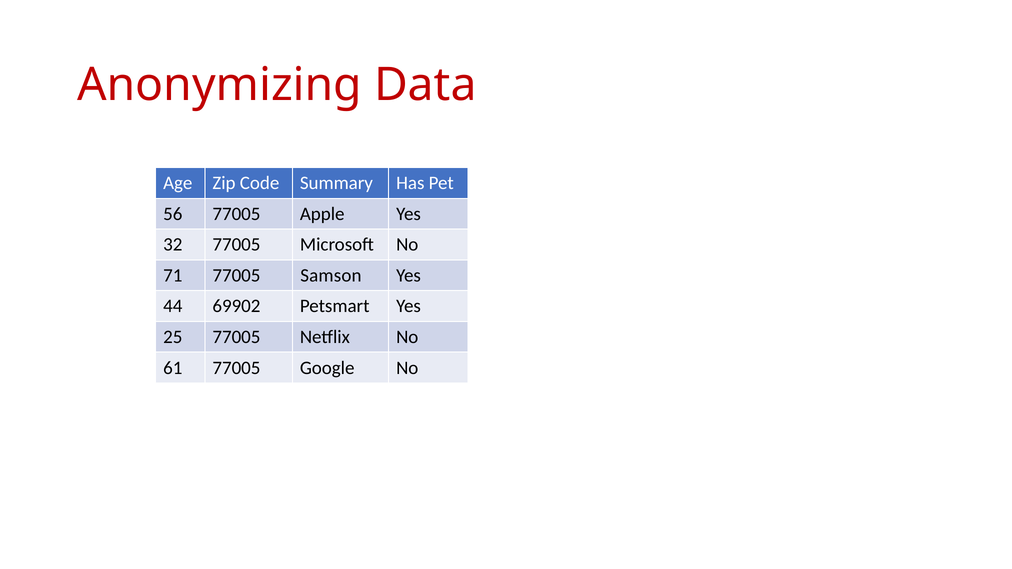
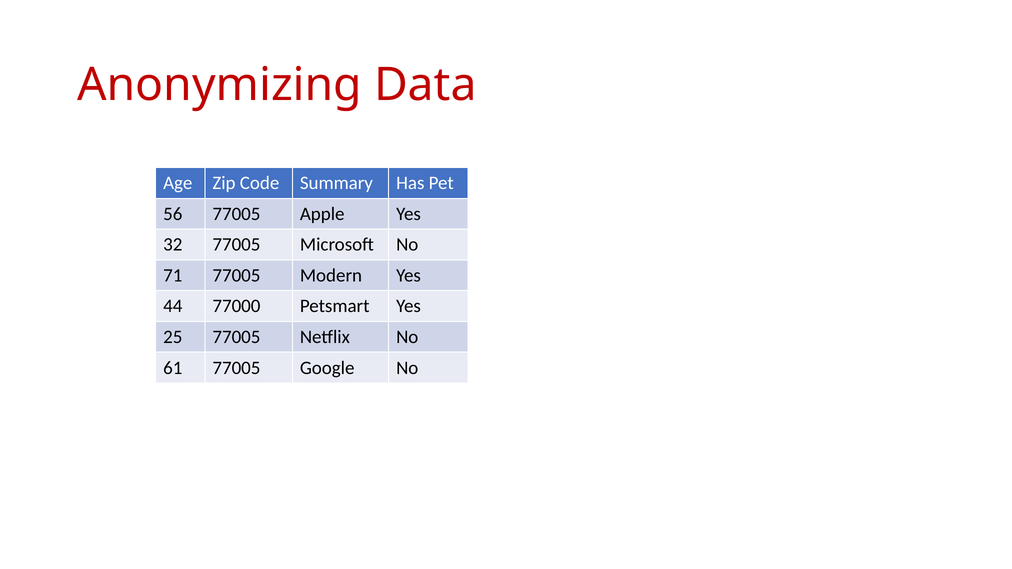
Samson: Samson -> Modern
69902: 69902 -> 77000
